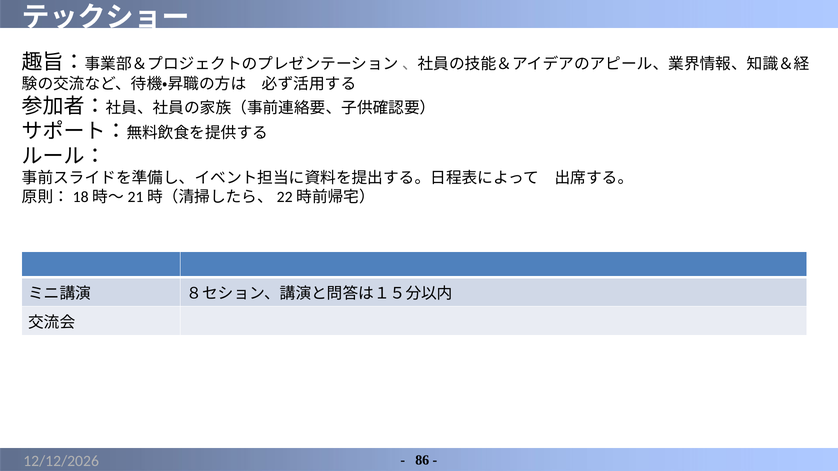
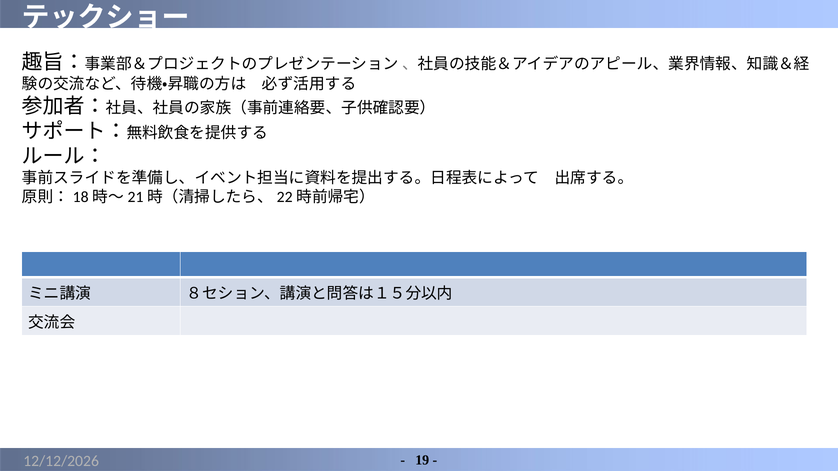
86: 86 -> 19
